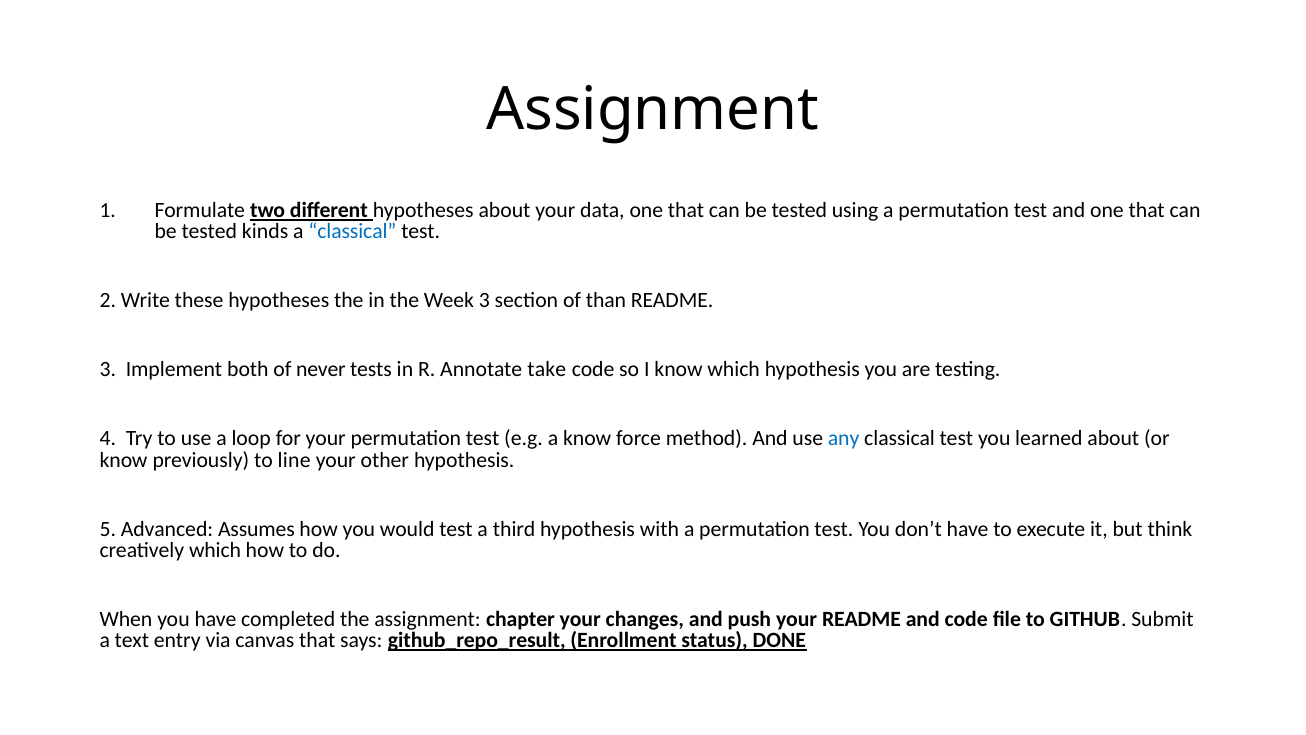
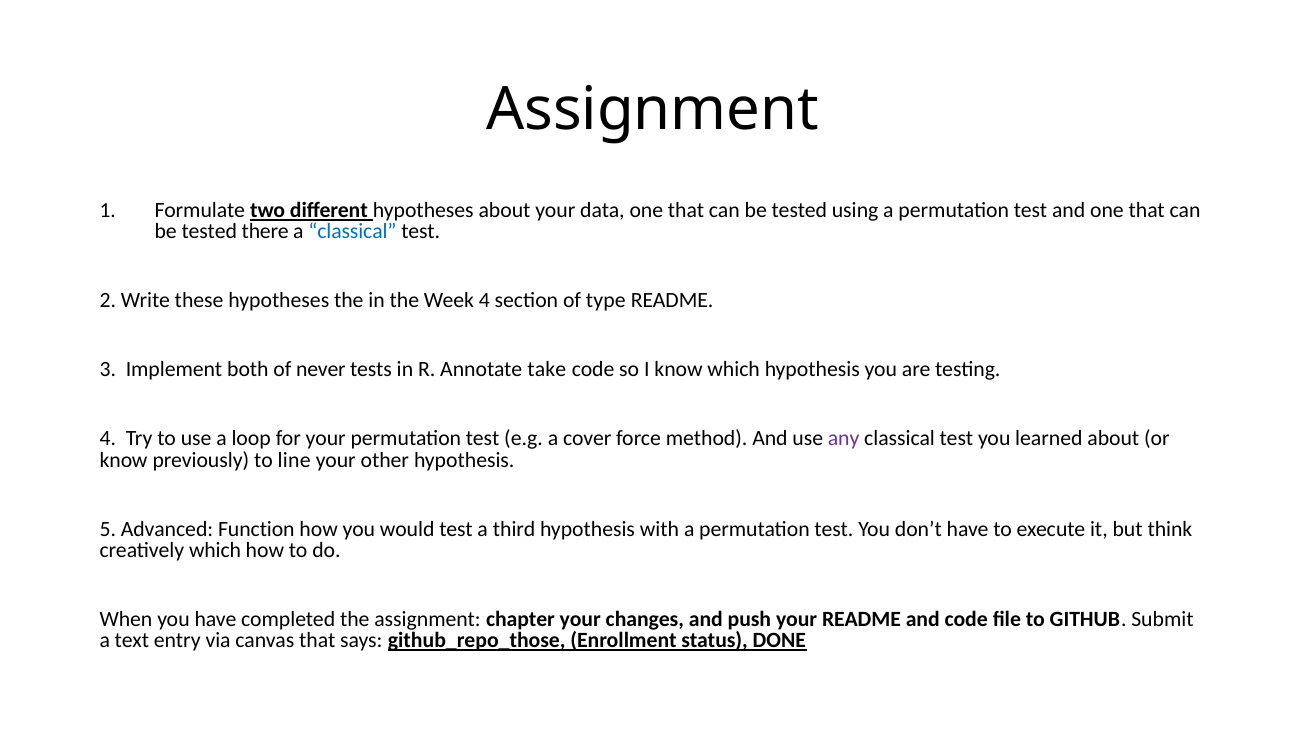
kinds: kinds -> there
Week 3: 3 -> 4
than: than -> type
a know: know -> cover
any colour: blue -> purple
Assumes: Assumes -> Function
github_repo_result: github_repo_result -> github_repo_those
